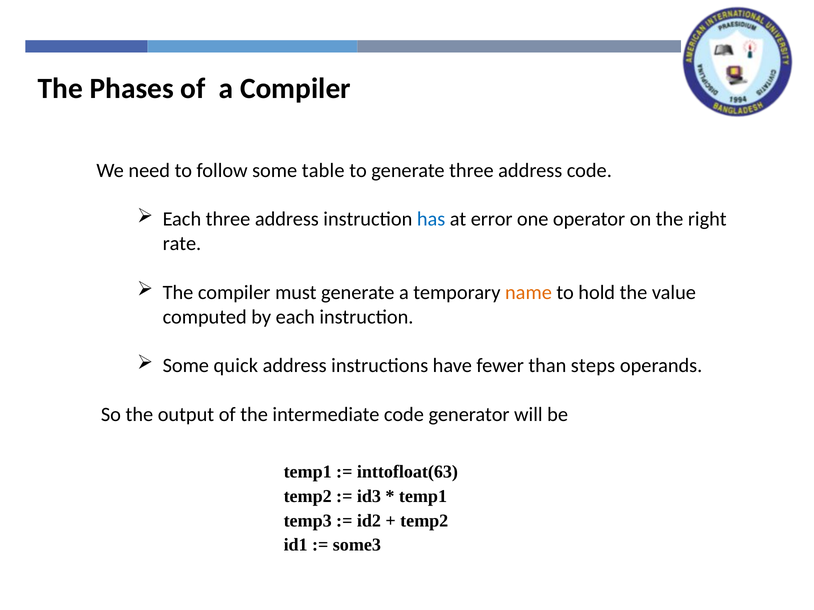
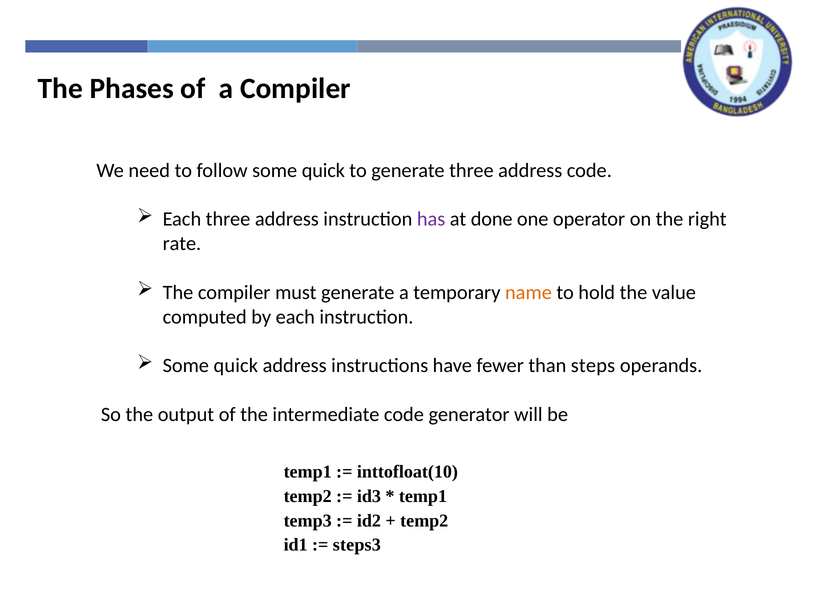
follow some table: table -> quick
has colour: blue -> purple
error: error -> done
inttofloat(63: inttofloat(63 -> inttofloat(10
some3: some3 -> steps3
